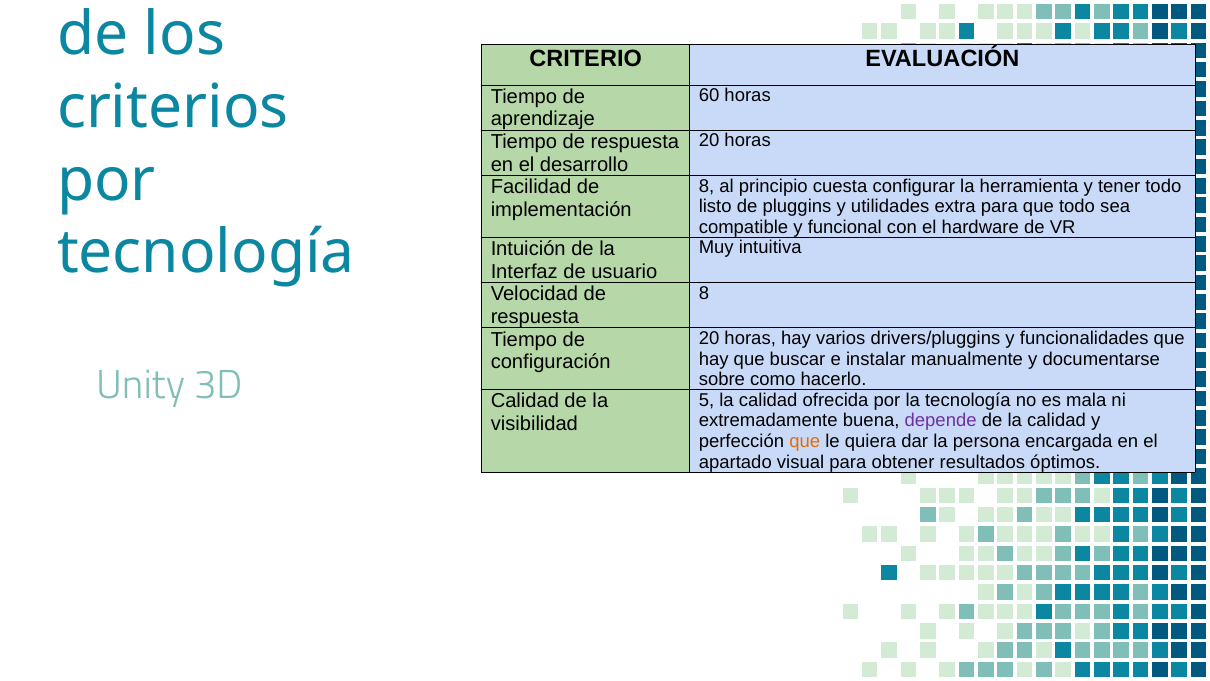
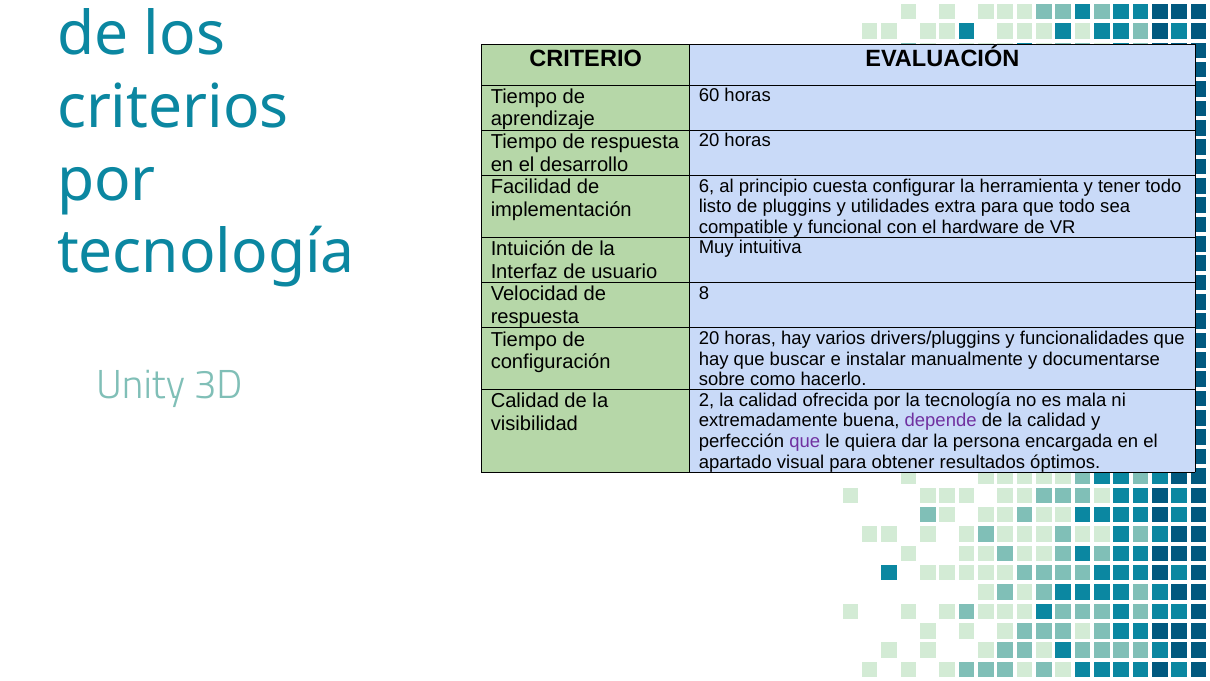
8 at (706, 186): 8 -> 6
5: 5 -> 2
que at (805, 441) colour: orange -> purple
